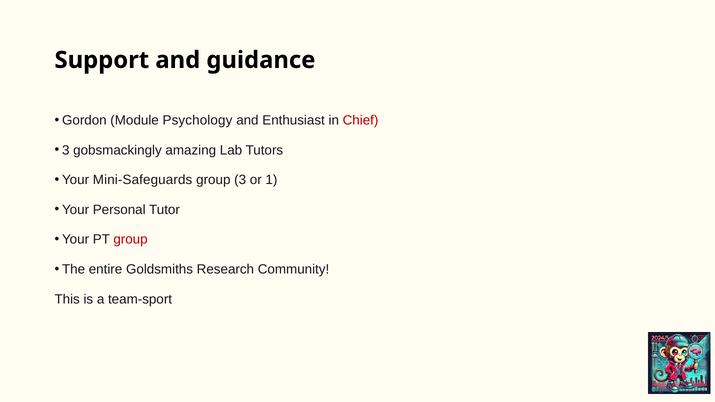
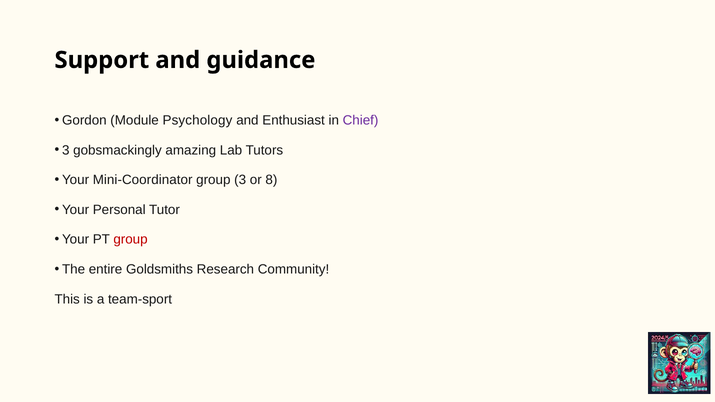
Chief colour: red -> purple
Mini-Safeguards: Mini-Safeguards -> Mini-Coordinator
1: 1 -> 8
